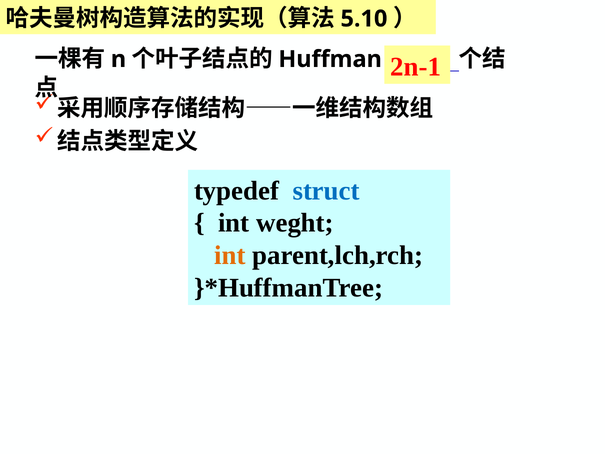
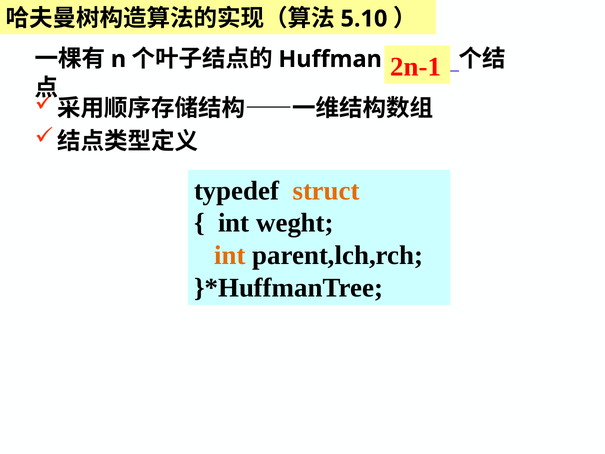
struct colour: blue -> orange
